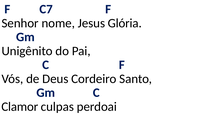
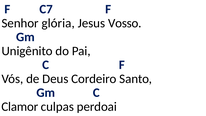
nome: nome -> glória
Glória: Glória -> Vosso
